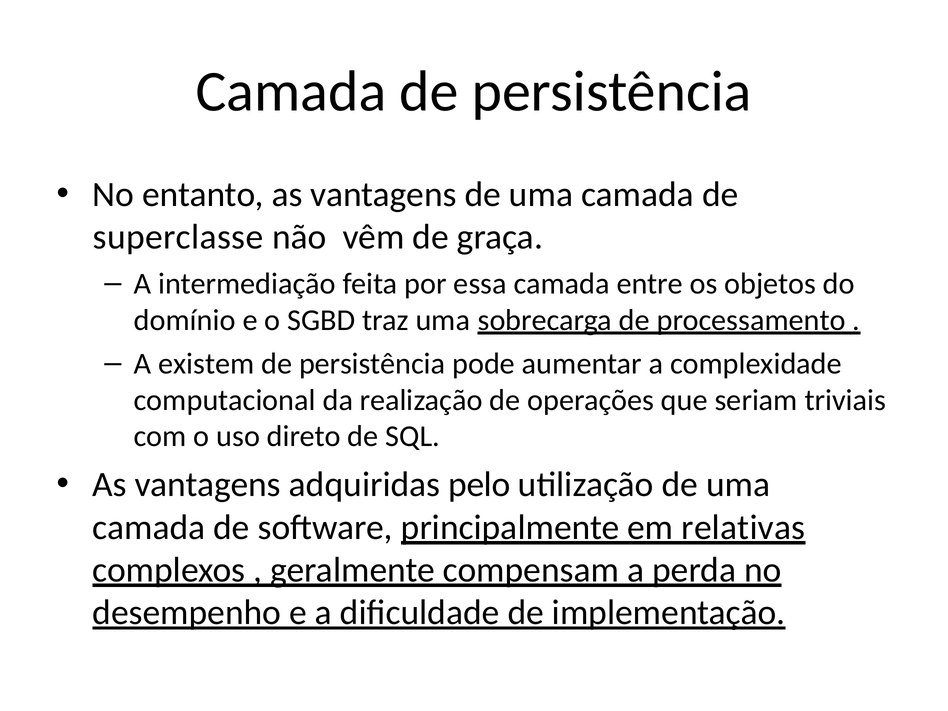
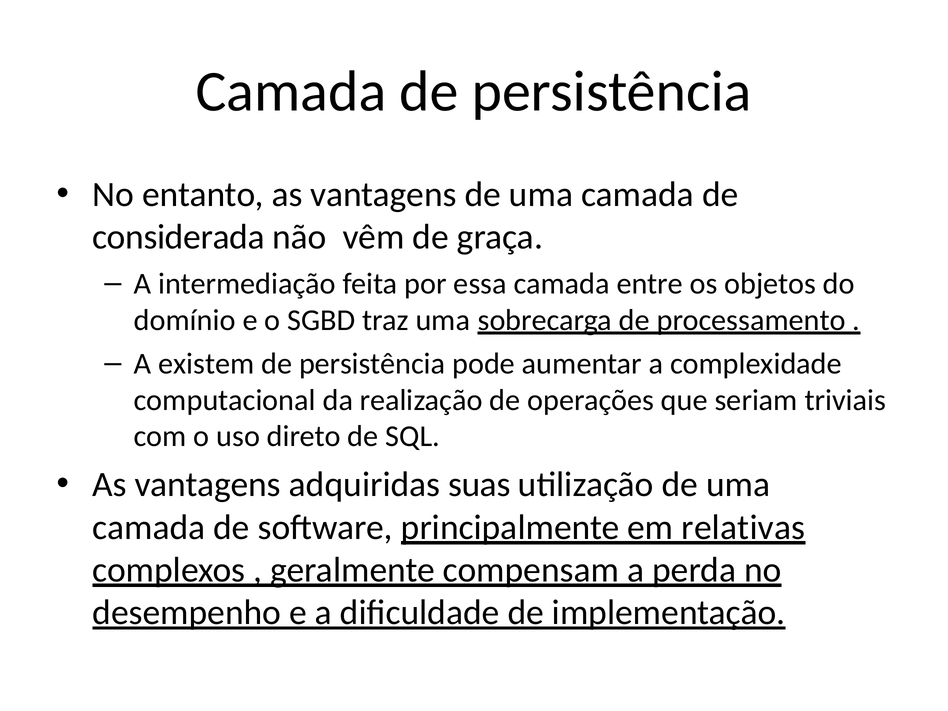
superclasse: superclasse -> considerada
pelo: pelo -> suas
